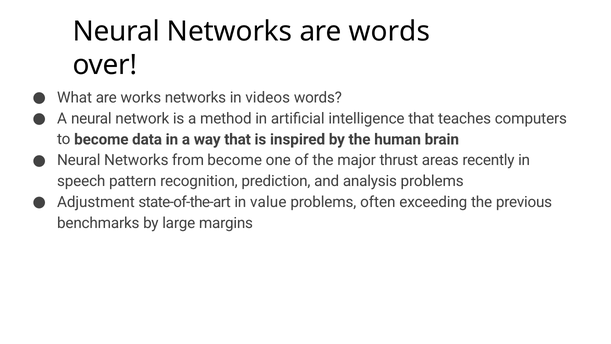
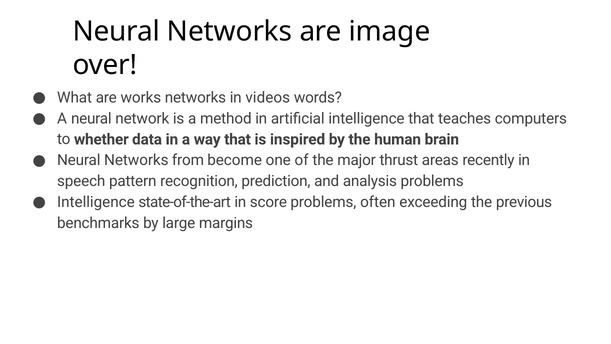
are words: words -> image
to become: become -> whether
Adjustment at (96, 202): Adjustment -> Intelligence
value: value -> score
